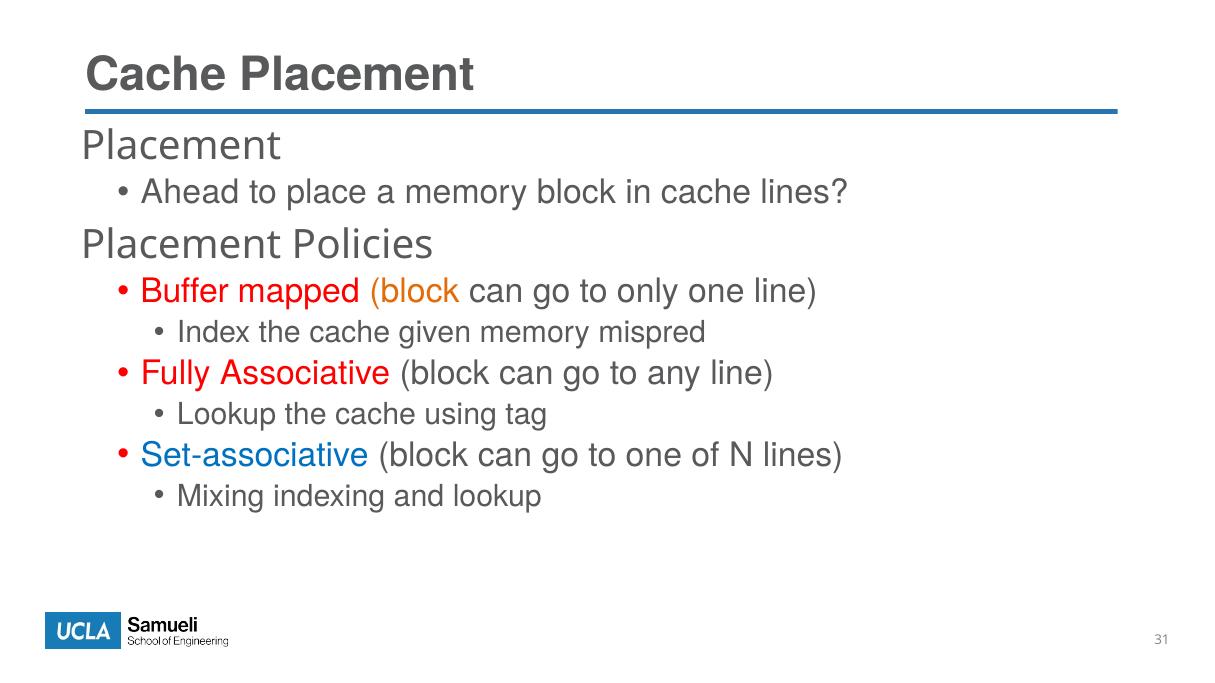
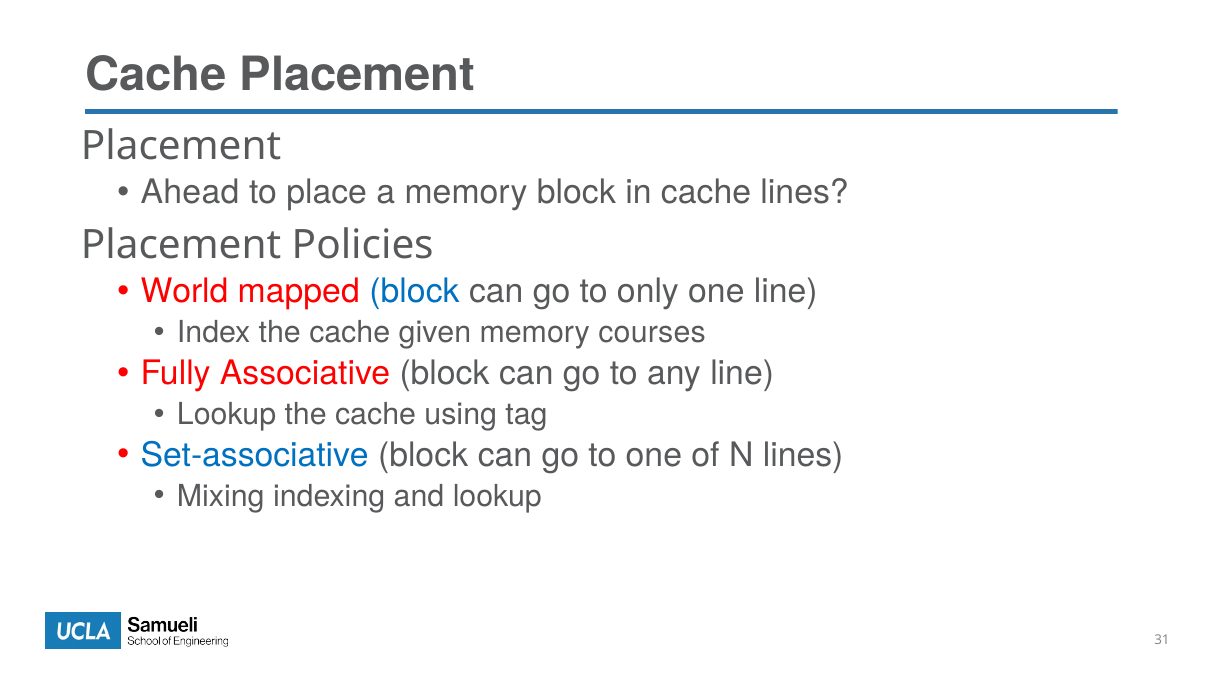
Buffer: Buffer -> World
block at (414, 292) colour: orange -> blue
mispred: mispred -> courses
